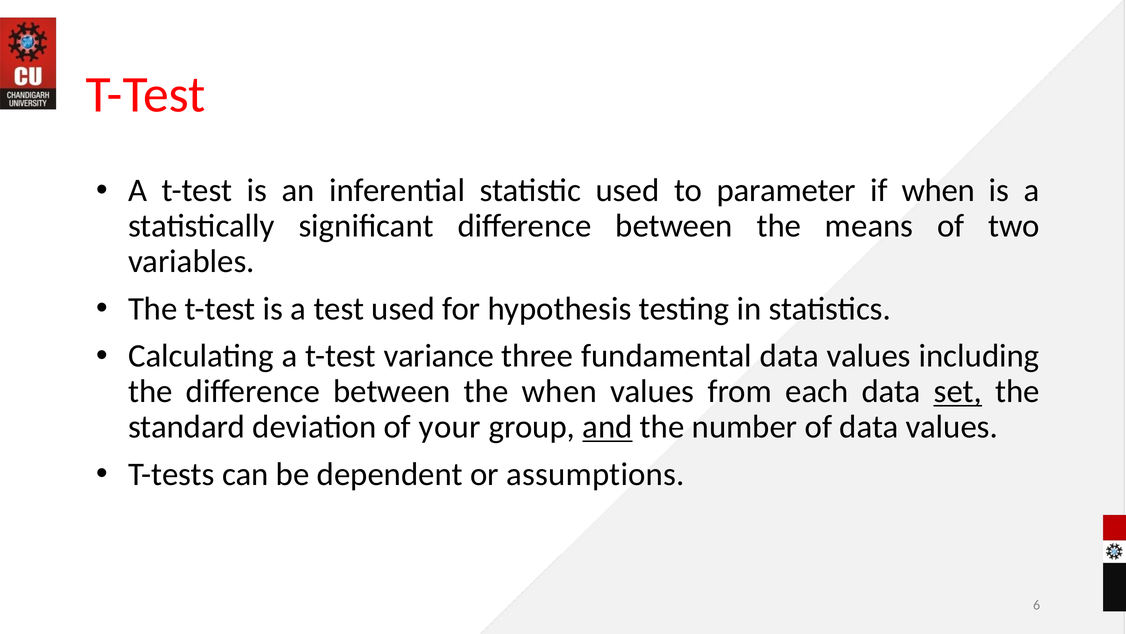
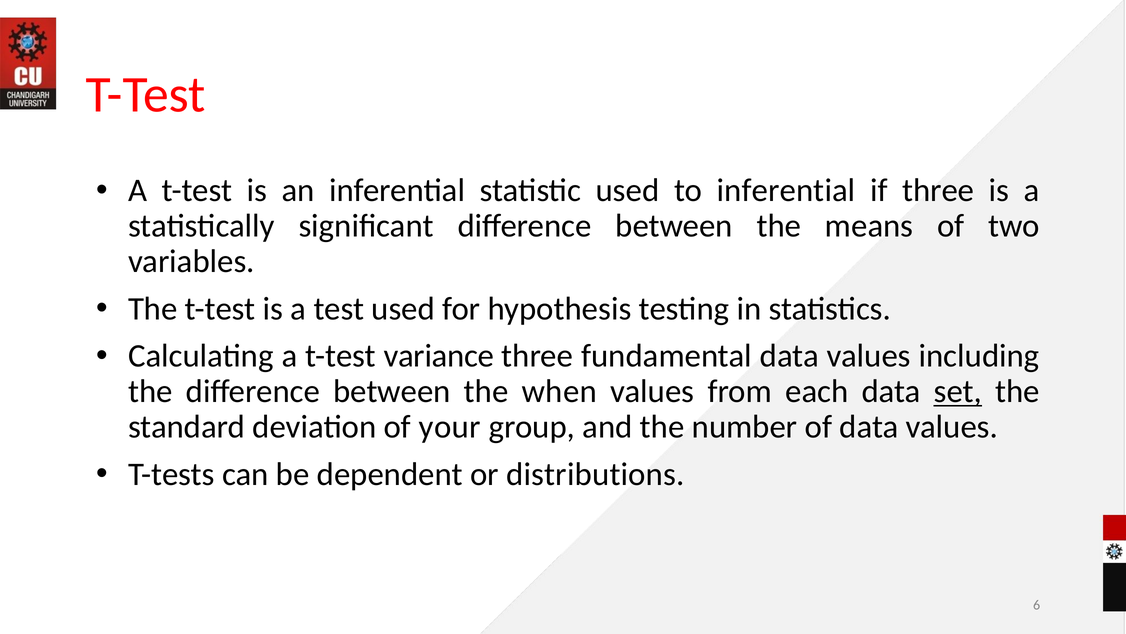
to parameter: parameter -> inferential
if when: when -> three
and underline: present -> none
assumptions: assumptions -> distributions
